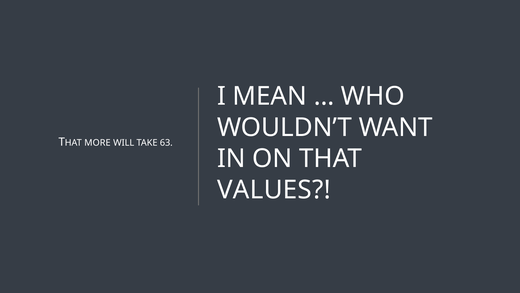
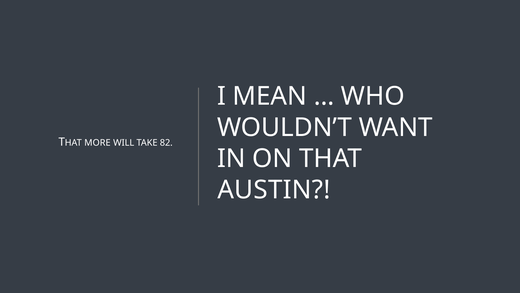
63: 63 -> 82
VALUES: VALUES -> AUSTIN
